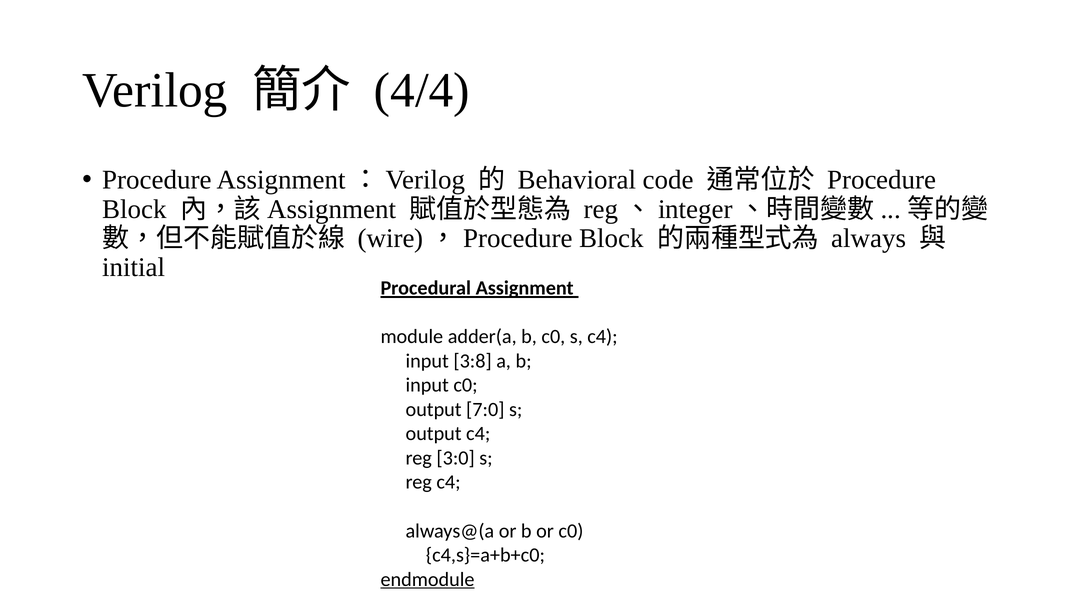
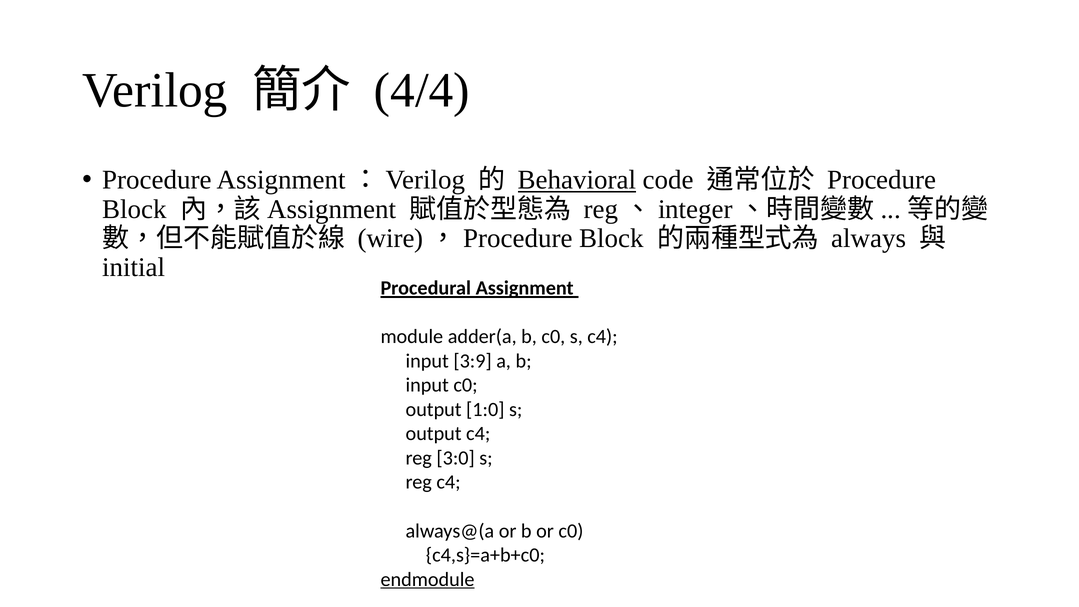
Behavioral underline: none -> present
3:8: 3:8 -> 3:9
7:0: 7:0 -> 1:0
